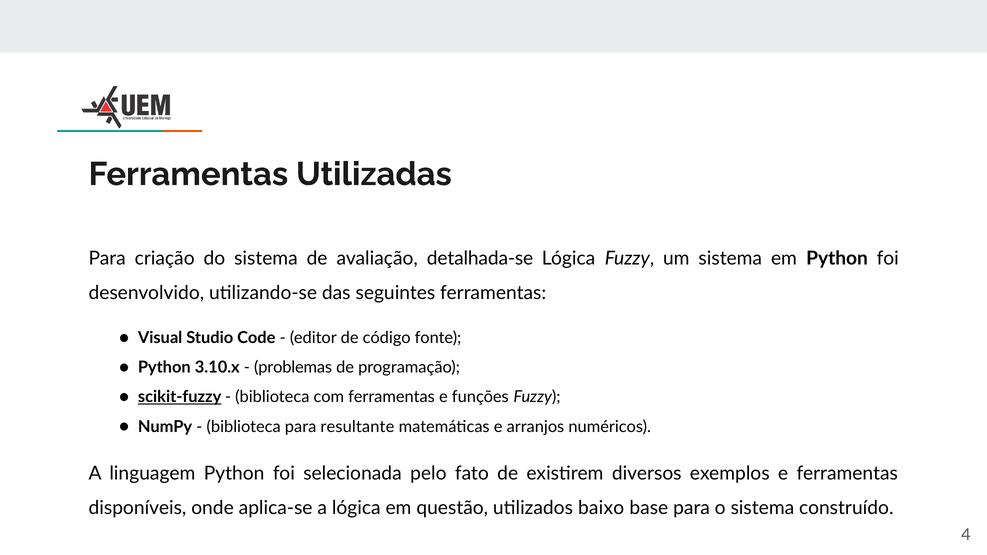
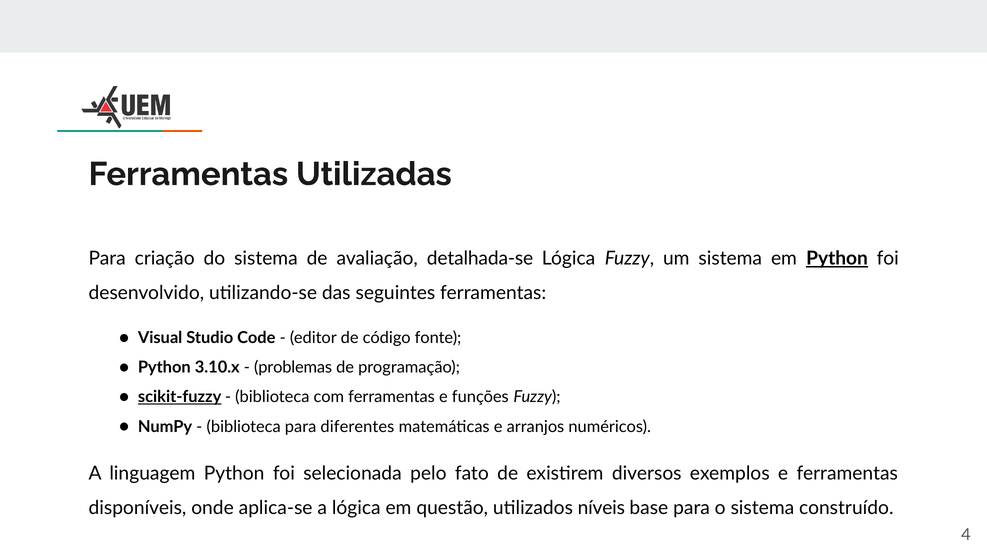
Python at (837, 259) underline: none -> present
resultante: resultante -> diferentes
baixo: baixo -> níveis
